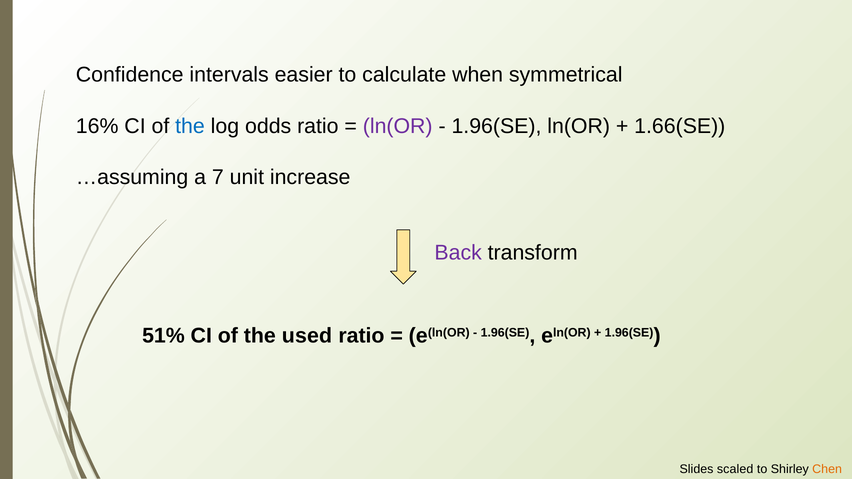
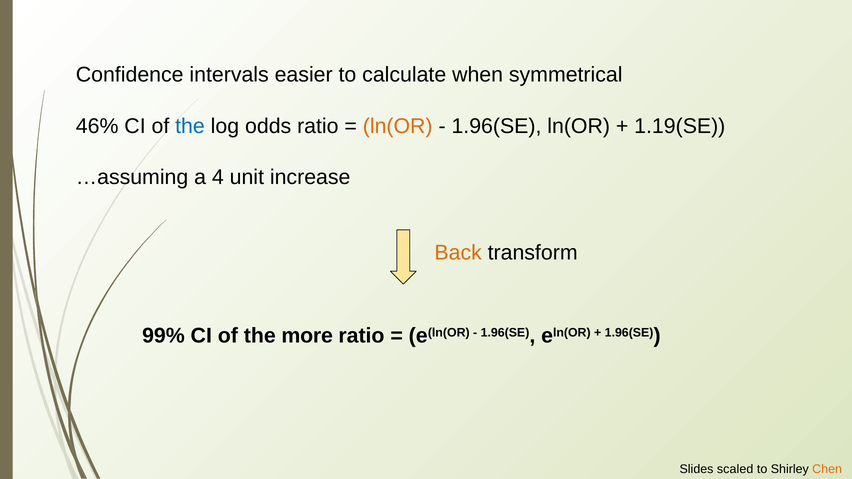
16%: 16% -> 46%
ln(OR at (398, 126) colour: purple -> orange
1.66(SE: 1.66(SE -> 1.19(SE
7: 7 -> 4
Back colour: purple -> orange
51%: 51% -> 99%
used: used -> more
